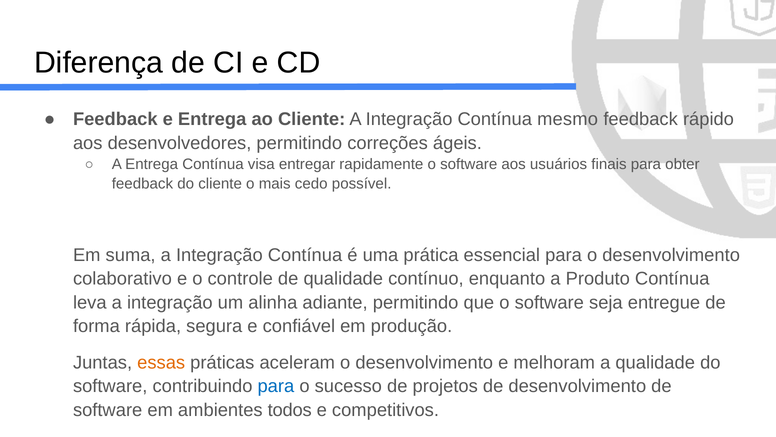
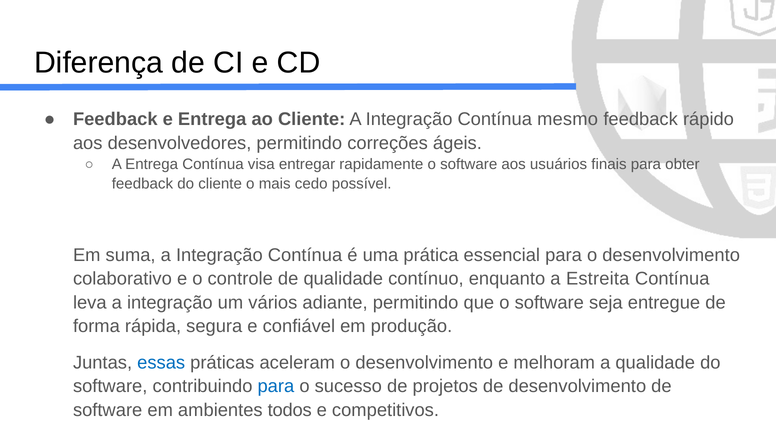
Produto: Produto -> Estreita
alinha: alinha -> vários
essas colour: orange -> blue
